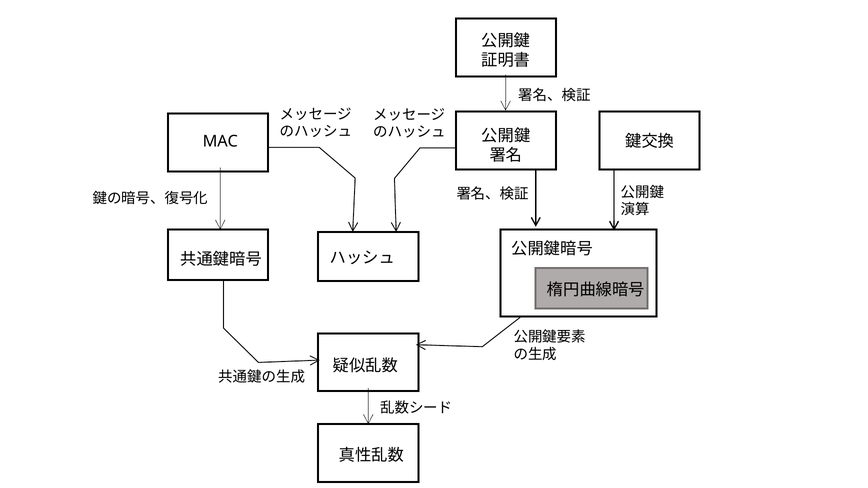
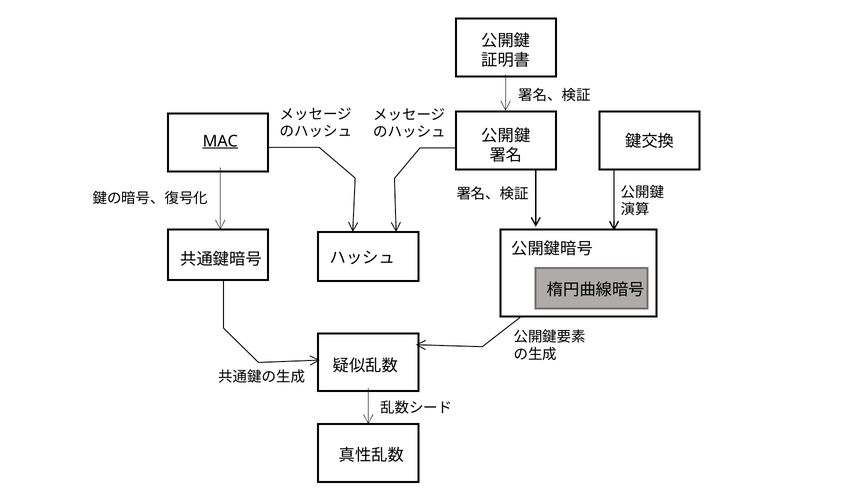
MAC underline: none -> present
